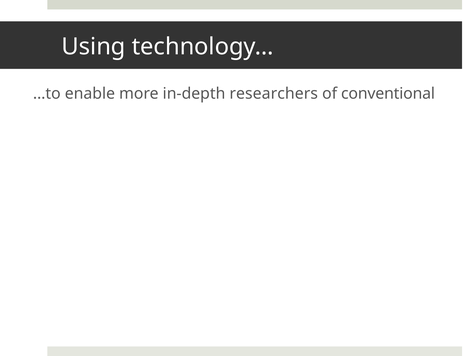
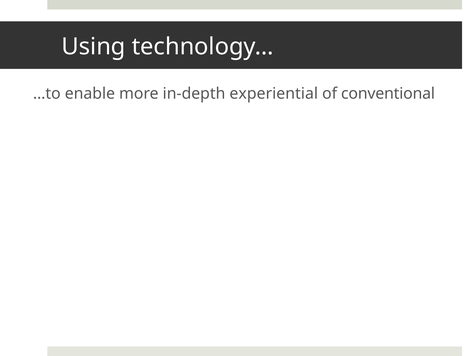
researchers: researchers -> experiential
